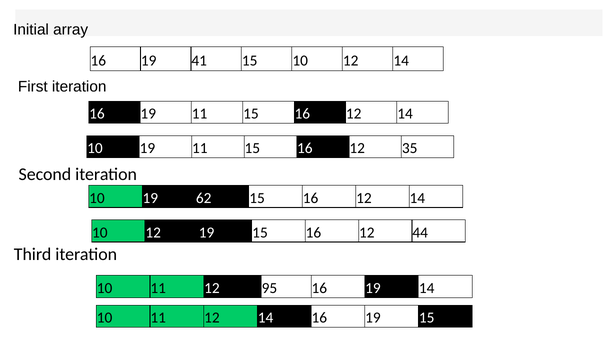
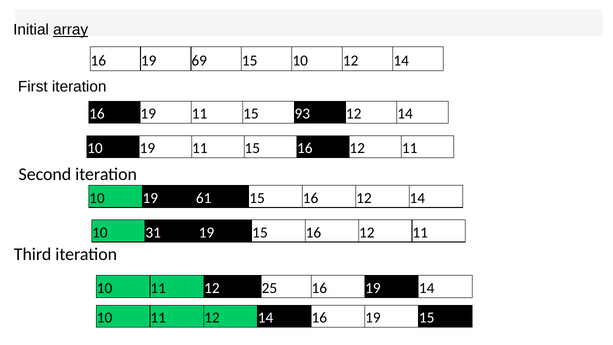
array underline: none -> present
41: 41 -> 69
16 at (302, 114): 16 -> 93
35 at (410, 148): 35 -> 11
62: 62 -> 61
12 at (153, 232): 12 -> 31
44 at (420, 232): 44 -> 11
95: 95 -> 25
